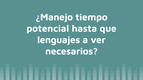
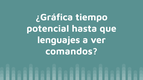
¿Manejo: ¿Manejo -> ¿Gráfica
necesarios: necesarios -> comandos
